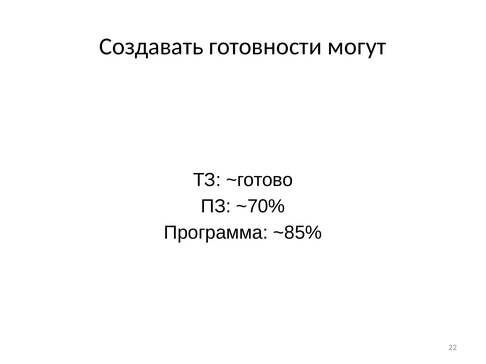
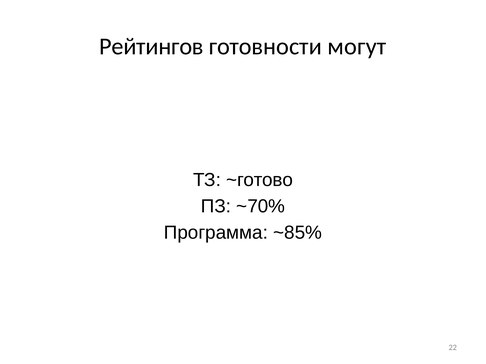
Создавать: Создавать -> Рейтингов
